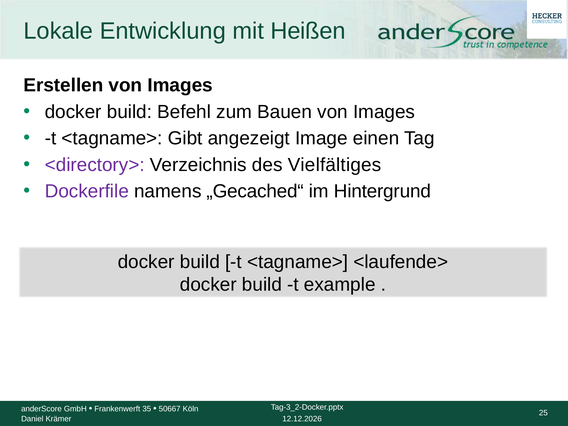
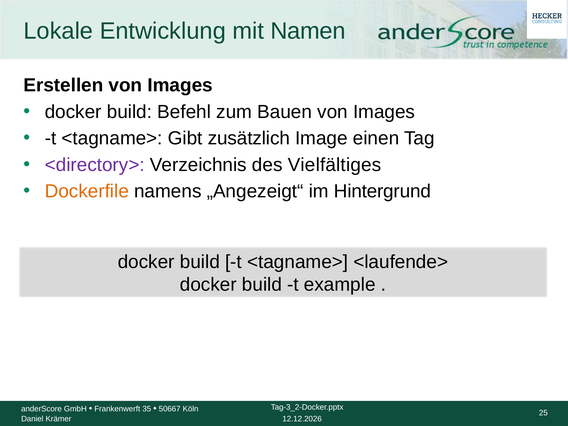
Heißen: Heißen -> Namen
angezeigt: angezeigt -> zusätzlich
Dockerfile colour: purple -> orange
„Gecached“: „Gecached“ -> „Angezeigt“
